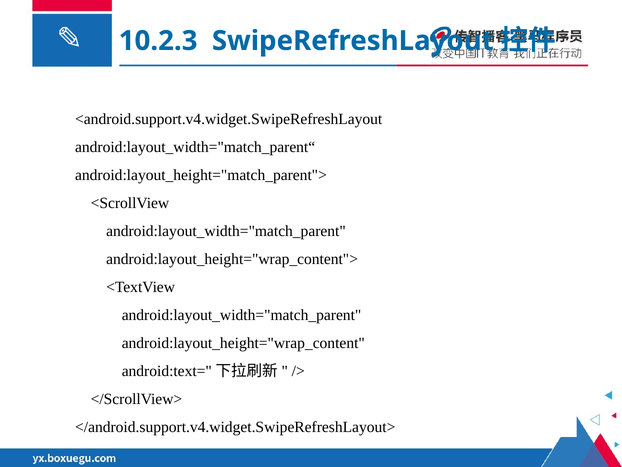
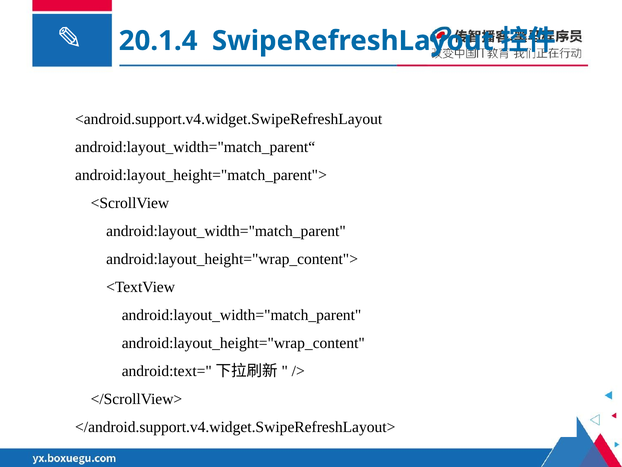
10.2.3: 10.2.3 -> 20.1.4
